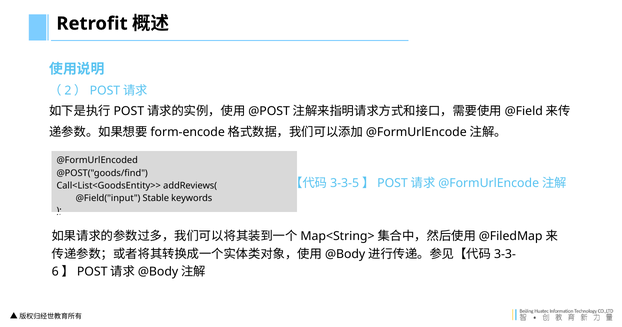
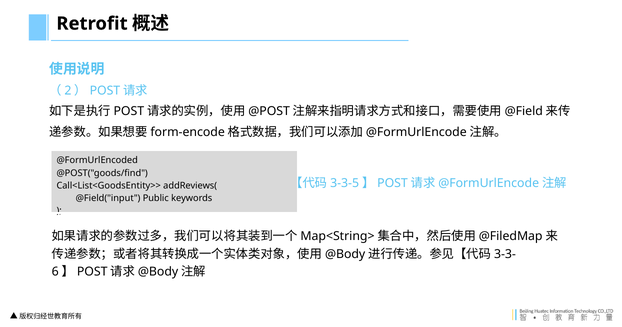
Stable: Stable -> Public
